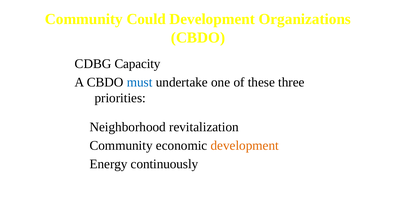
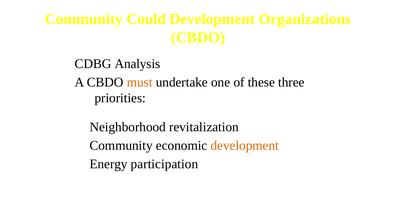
Capacity: Capacity -> Analysis
must colour: blue -> orange
continuously: continuously -> participation
